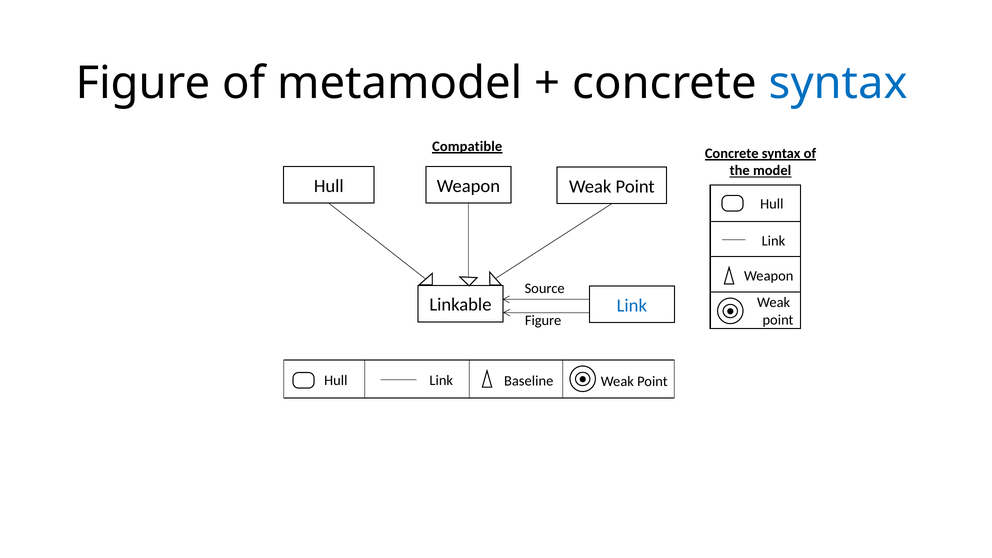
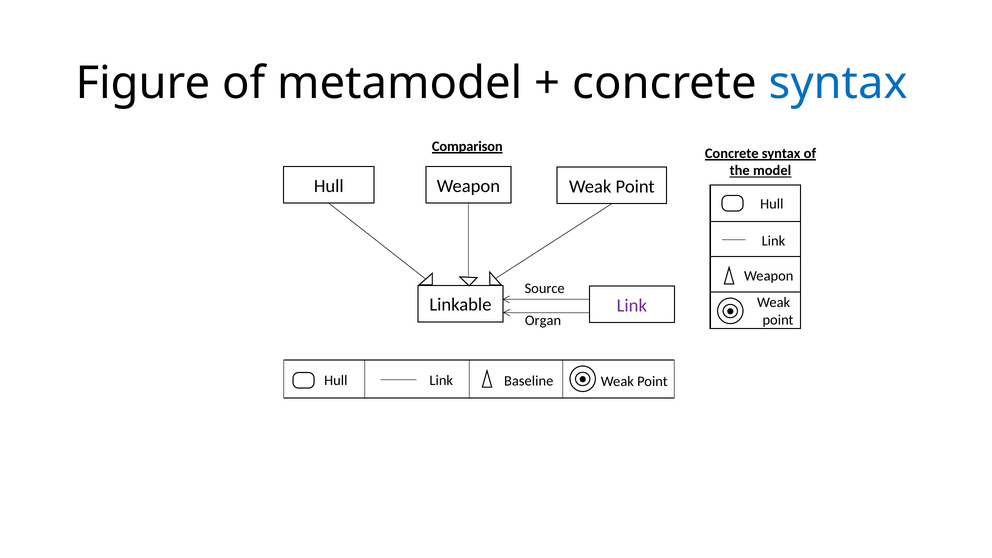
Compatible: Compatible -> Comparison
Link at (632, 305) colour: blue -> purple
Figure at (543, 320): Figure -> Organ
